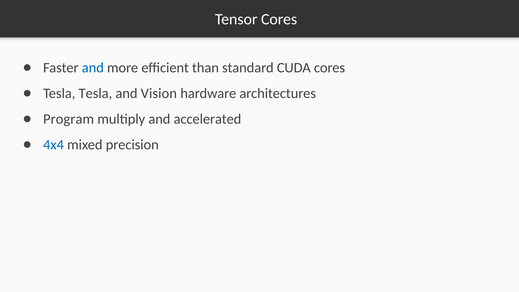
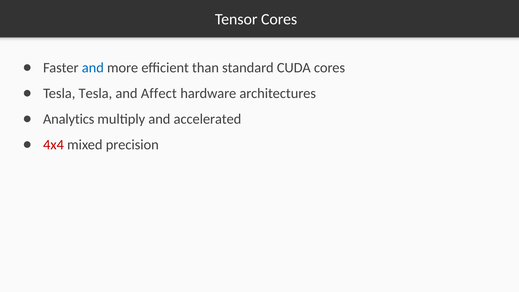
Vision: Vision -> Affect
Program: Program -> Analytics
4x4 colour: blue -> red
